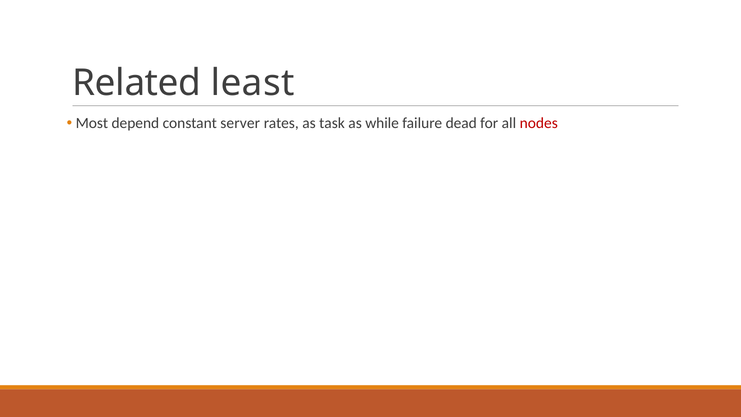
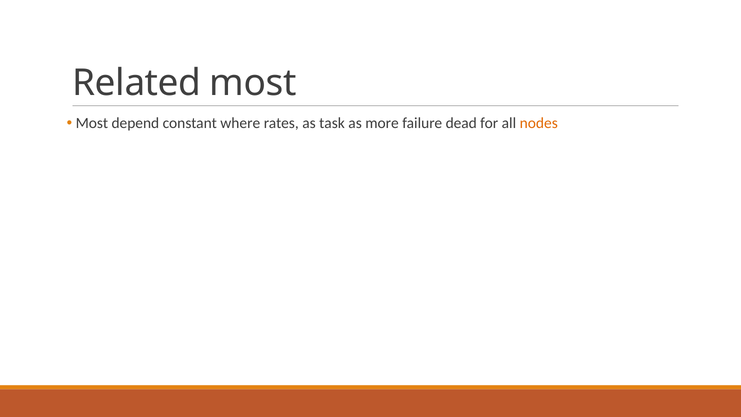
Related least: least -> most
server: server -> where
while: while -> more
nodes colour: red -> orange
